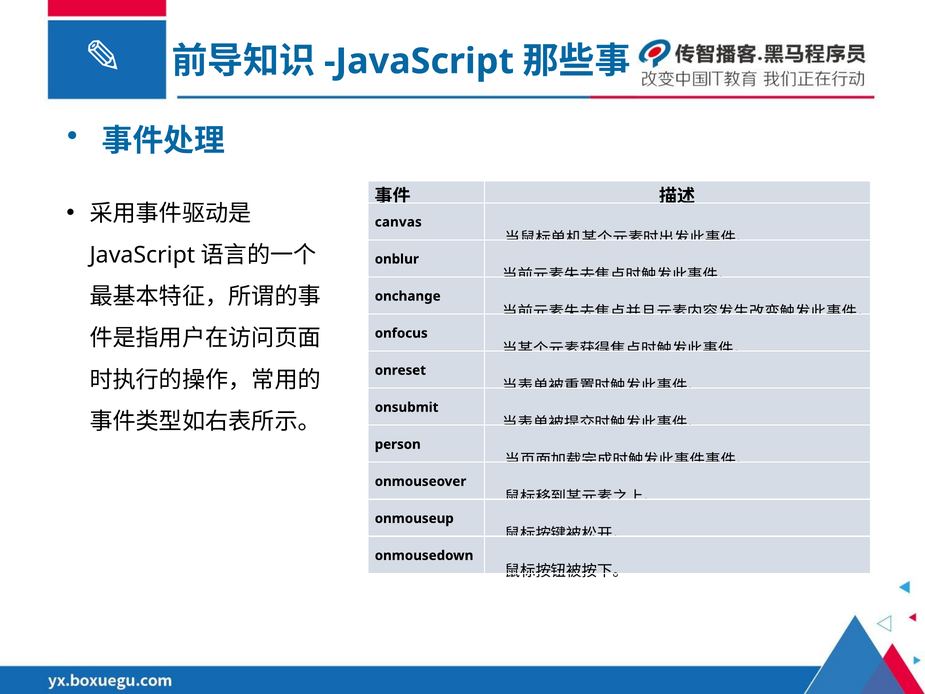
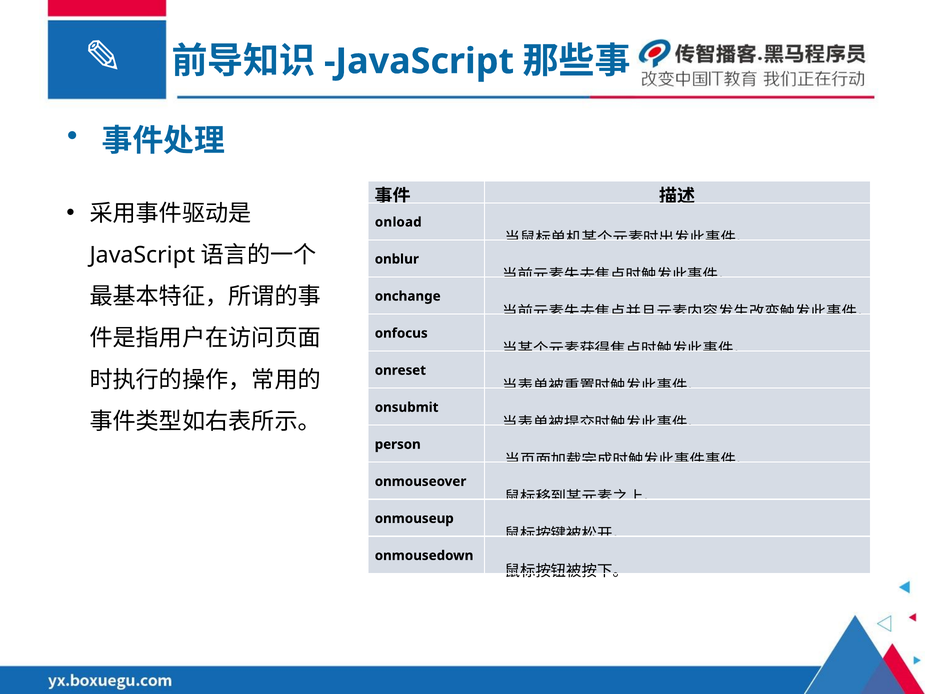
canvas: canvas -> onload
